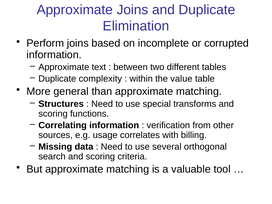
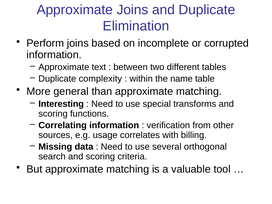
value: value -> name
Structures: Structures -> Interesting
